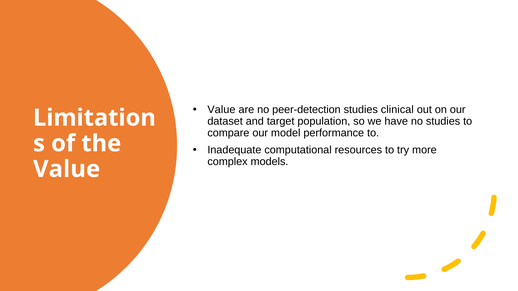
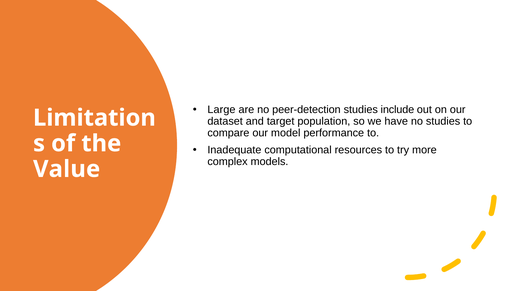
Value at (221, 110): Value -> Large
clinical: clinical -> include
